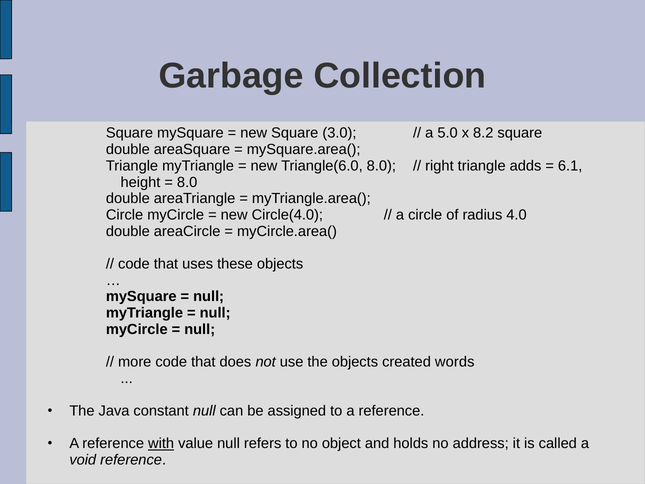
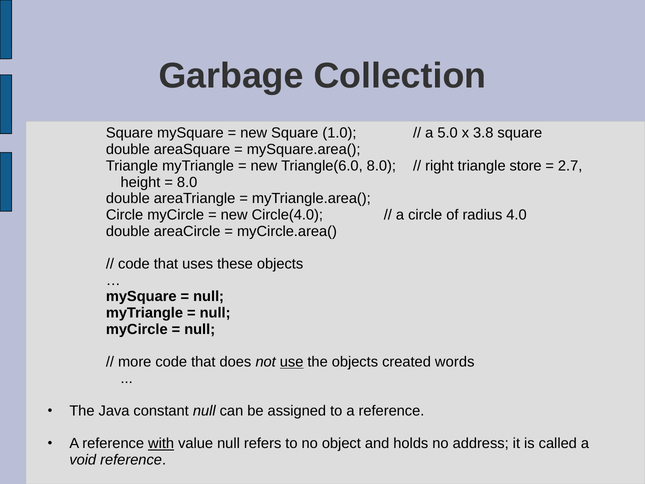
3.0: 3.0 -> 1.0
8.2: 8.2 -> 3.8
adds: adds -> store
6.1: 6.1 -> 2.7
use underline: none -> present
